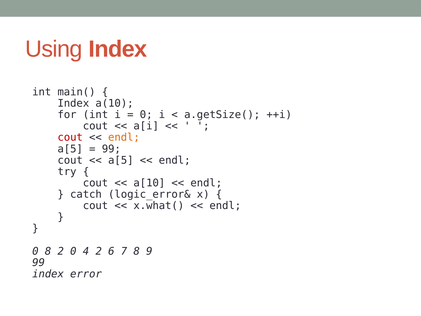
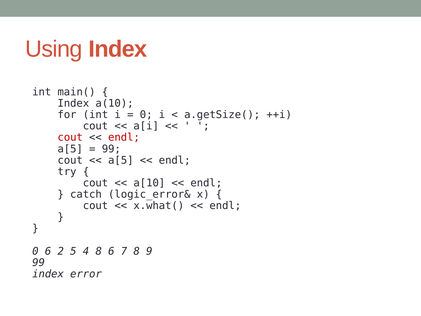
endl at (124, 137) colour: orange -> red
0 8: 8 -> 6
2 0: 0 -> 5
4 2: 2 -> 8
